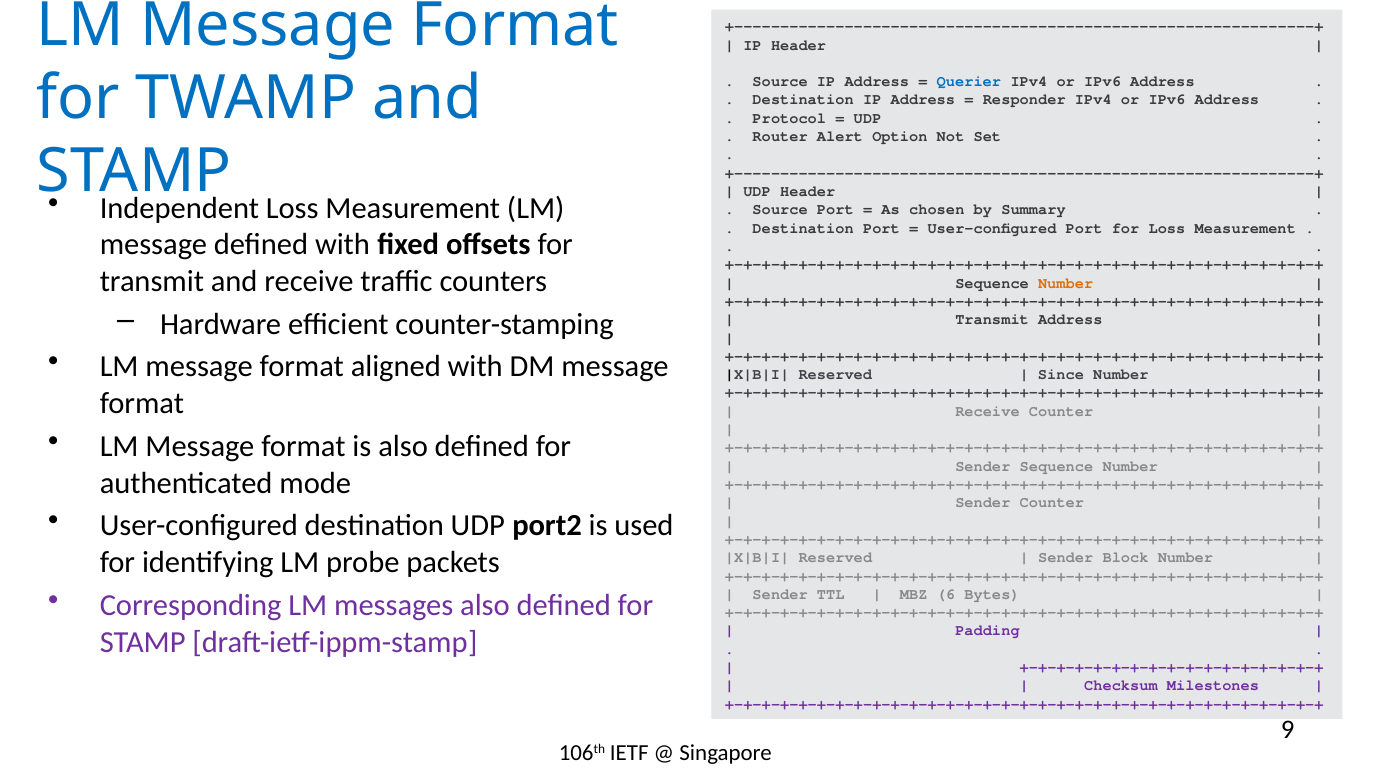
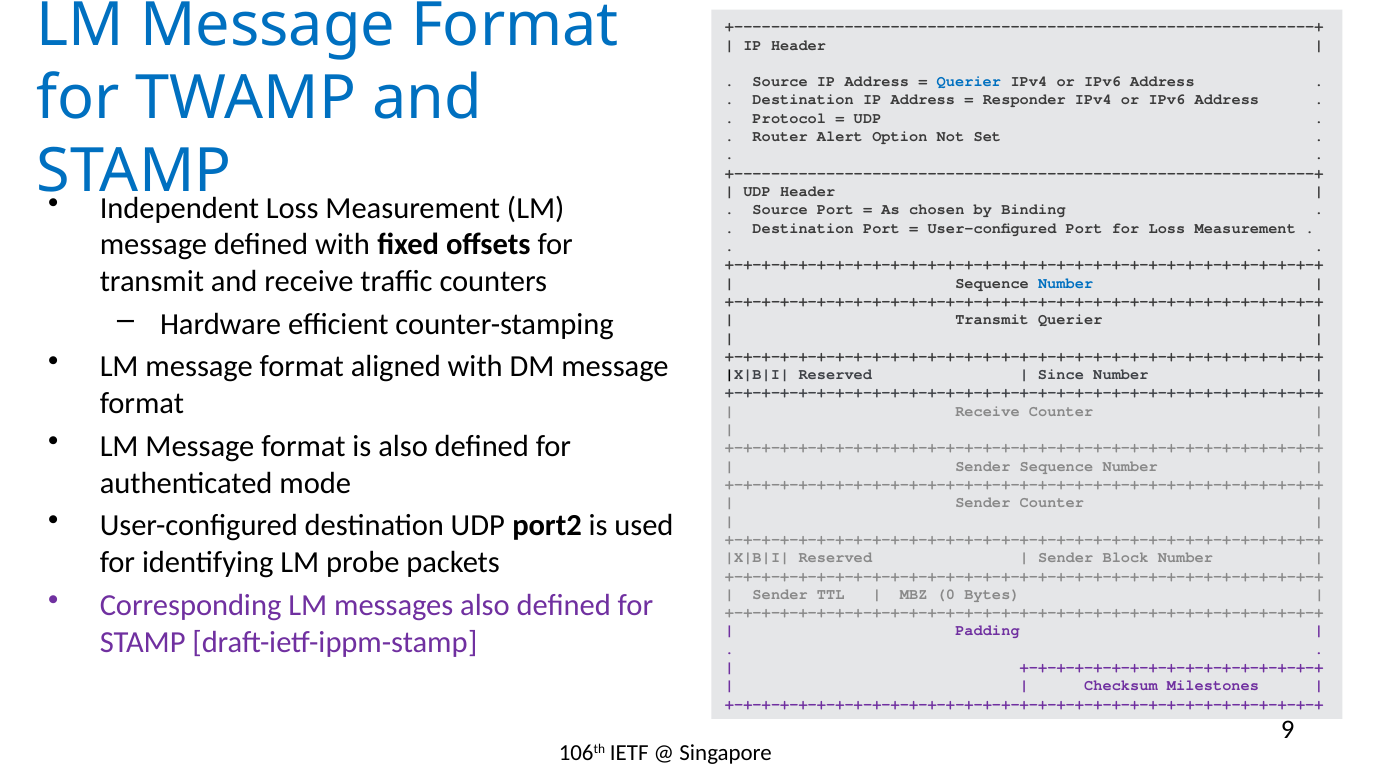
Summary: Summary -> Binding
Number at (1066, 283) colour: orange -> blue
Transmit Address: Address -> Querier
6: 6 -> 0
